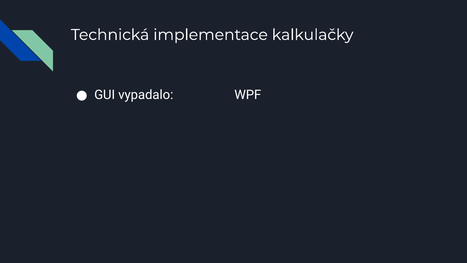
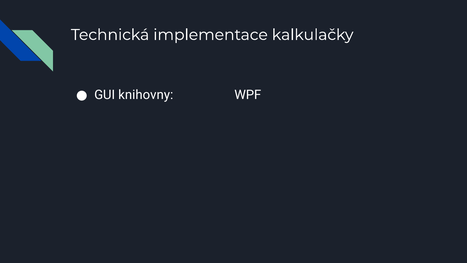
vypadalo: vypadalo -> knihovny
